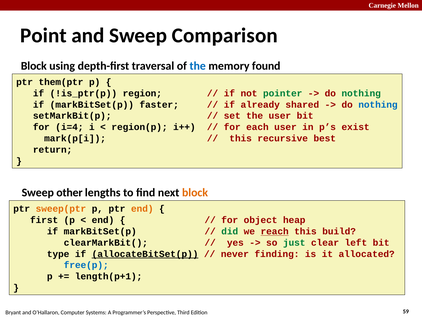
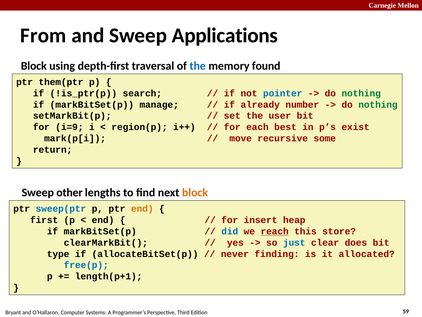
Point: Point -> From
Comparison: Comparison -> Applications
region: region -> search
pointer colour: green -> blue
faster: faster -> manage
shared: shared -> number
nothing at (378, 104) colour: blue -> green
i=4: i=4 -> i=9
each user: user -> best
this at (241, 138): this -> move
best: best -> some
sweep(ptr colour: orange -> blue
object: object -> insert
did colour: green -> blue
build: build -> store
just colour: green -> blue
left: left -> does
allocateBitSet(p underline: present -> none
